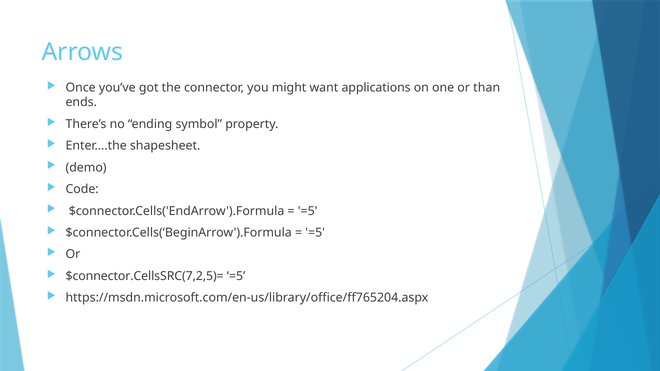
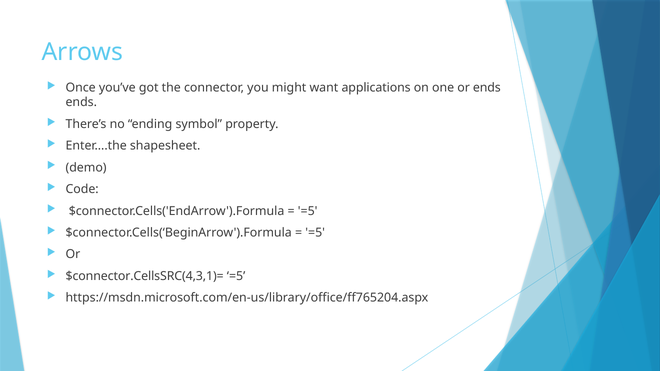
or than: than -> ends
$connector.CellsSRC(7,2,5)=: $connector.CellsSRC(7,2,5)= -> $connector.CellsSRC(4,3,1)=
